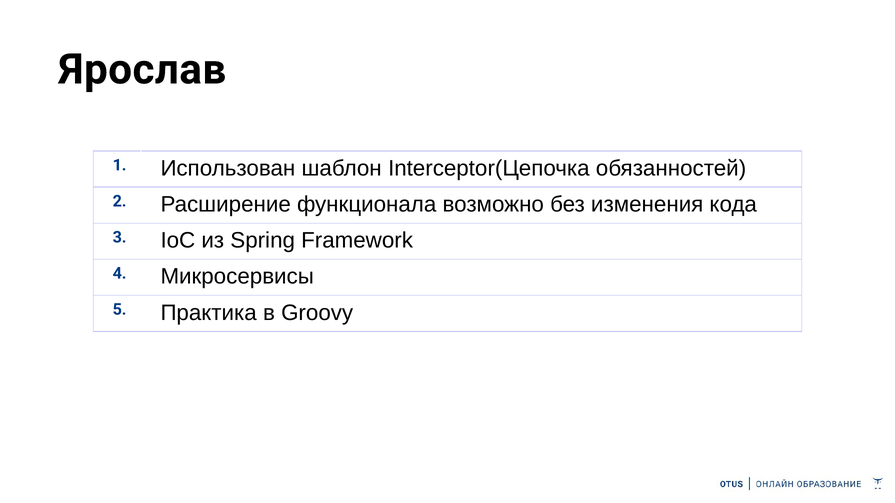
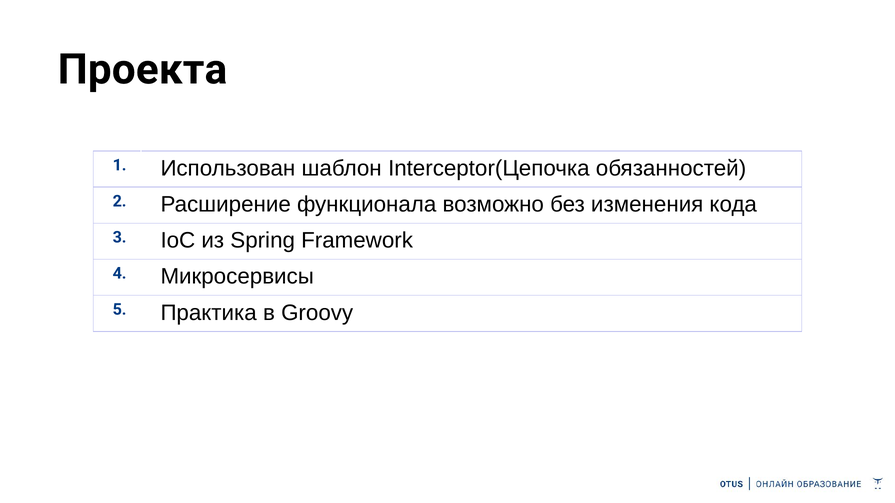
Ярослав: Ярослав -> Проекта
